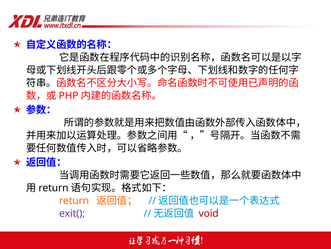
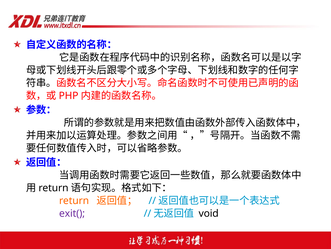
void colour: red -> black
